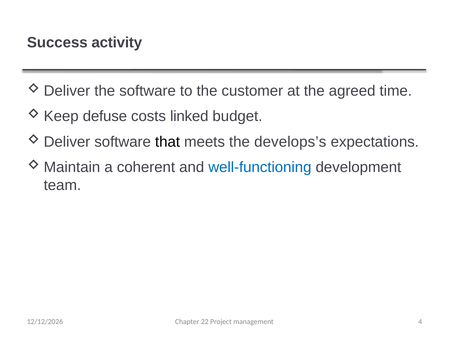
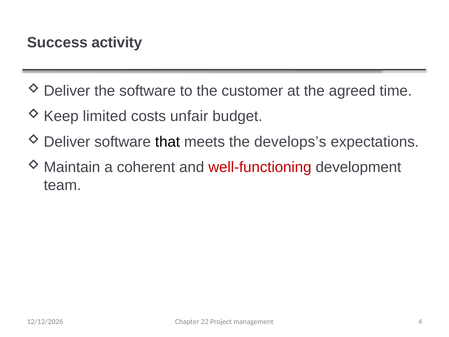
defuse: defuse -> limited
linked: linked -> unfair
well-functioning colour: blue -> red
